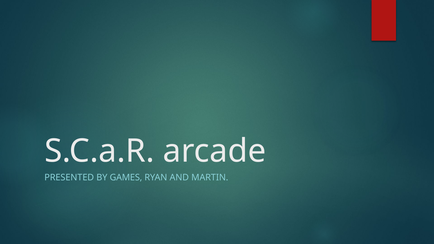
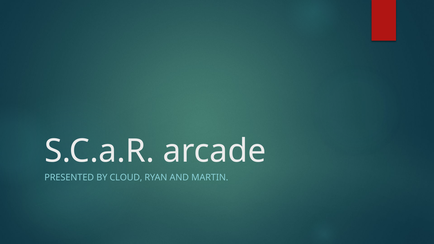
GAMES: GAMES -> CLOUD
